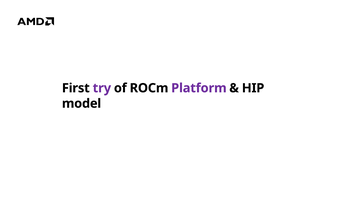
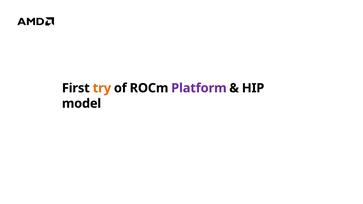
try colour: purple -> orange
